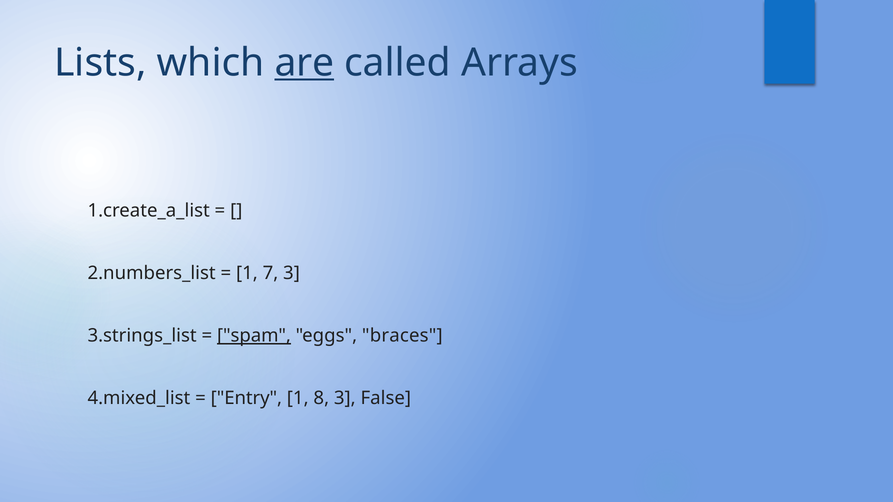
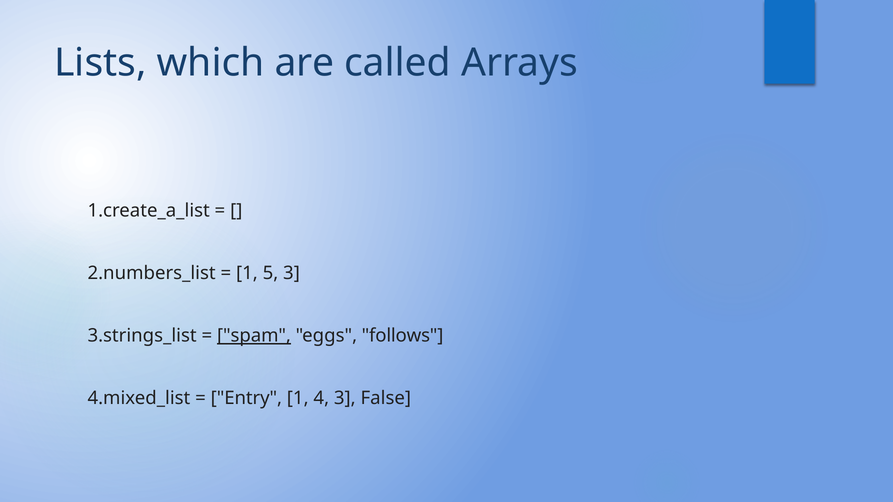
are underline: present -> none
7: 7 -> 5
braces: braces -> follows
8: 8 -> 4
